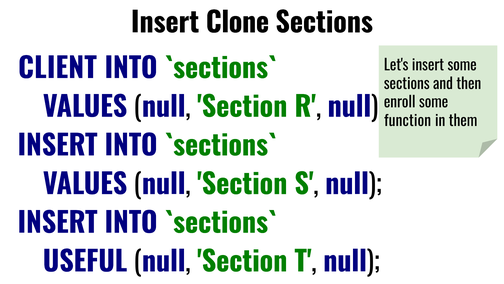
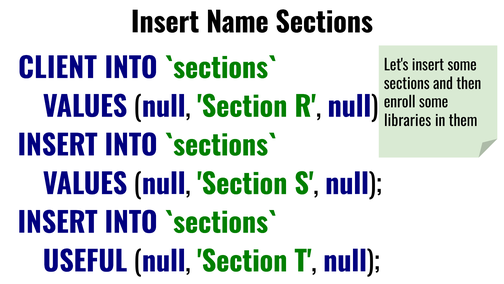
Clone: Clone -> Name
function: function -> libraries
